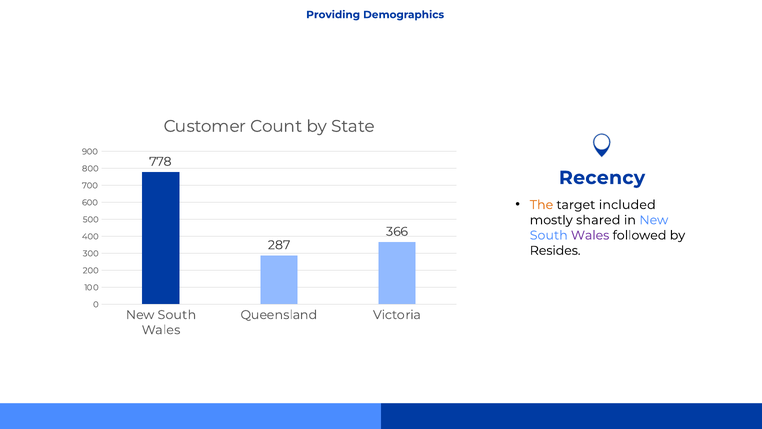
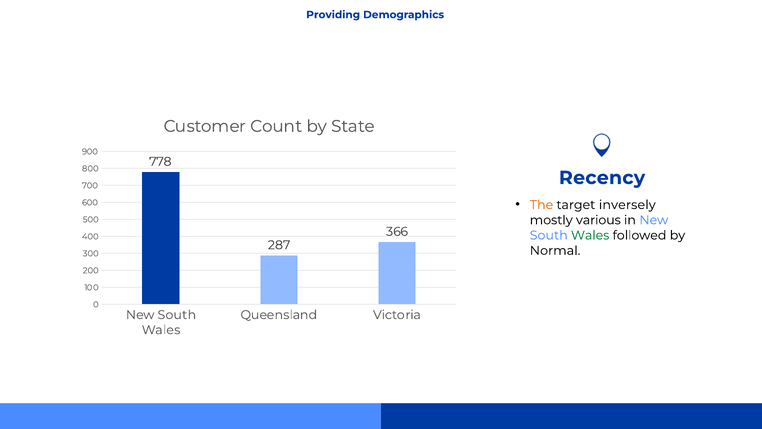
included: included -> inversely
shared: shared -> various
Wales at (590, 235) colour: purple -> green
Resides: Resides -> Normal
